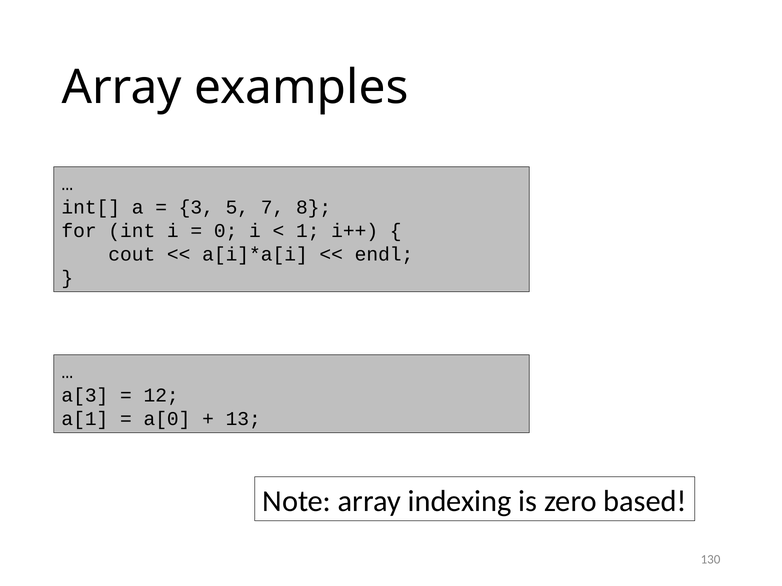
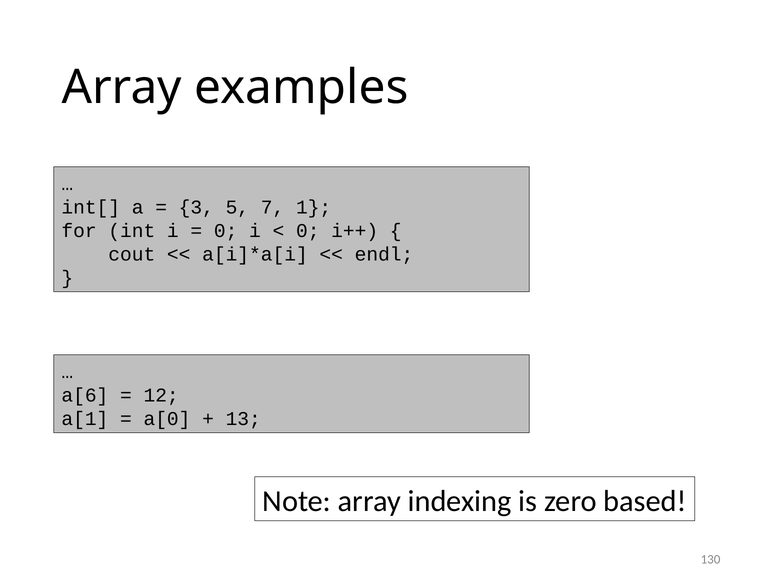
8: 8 -> 1
1 at (308, 231): 1 -> 0
a[3: a[3 -> a[6
